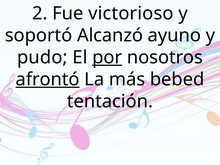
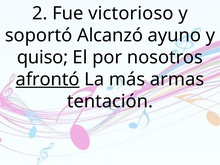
pudo: pudo -> quiso
por underline: present -> none
bebed: bebed -> armas
